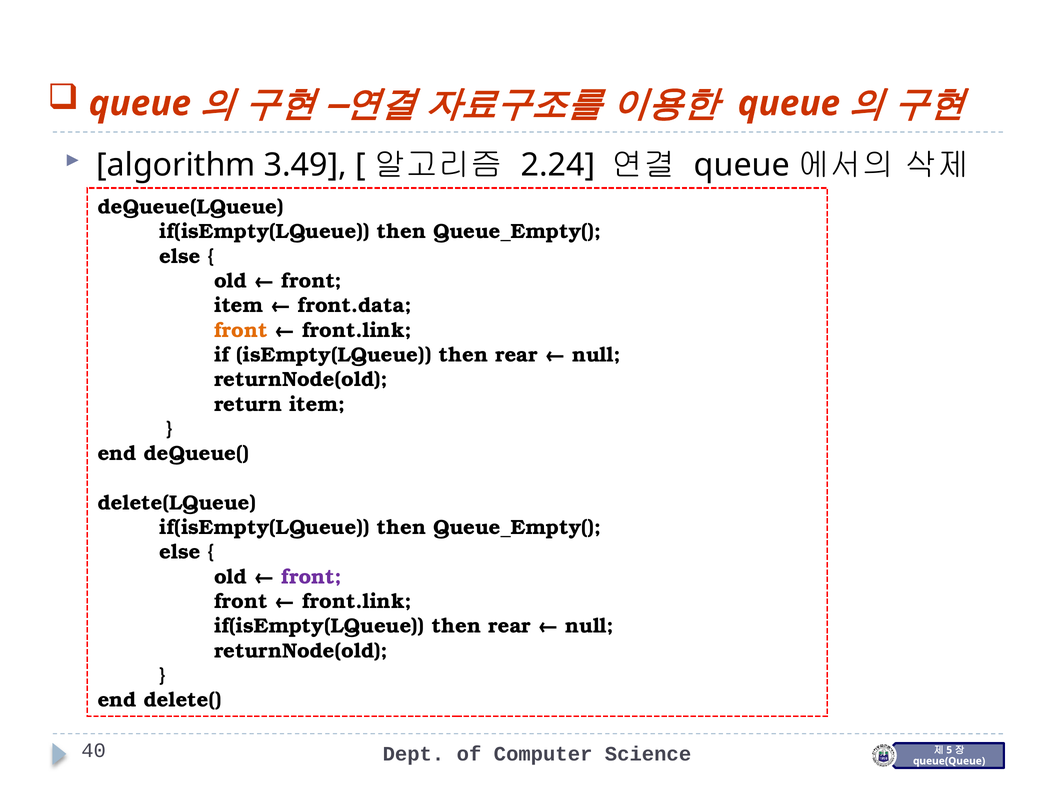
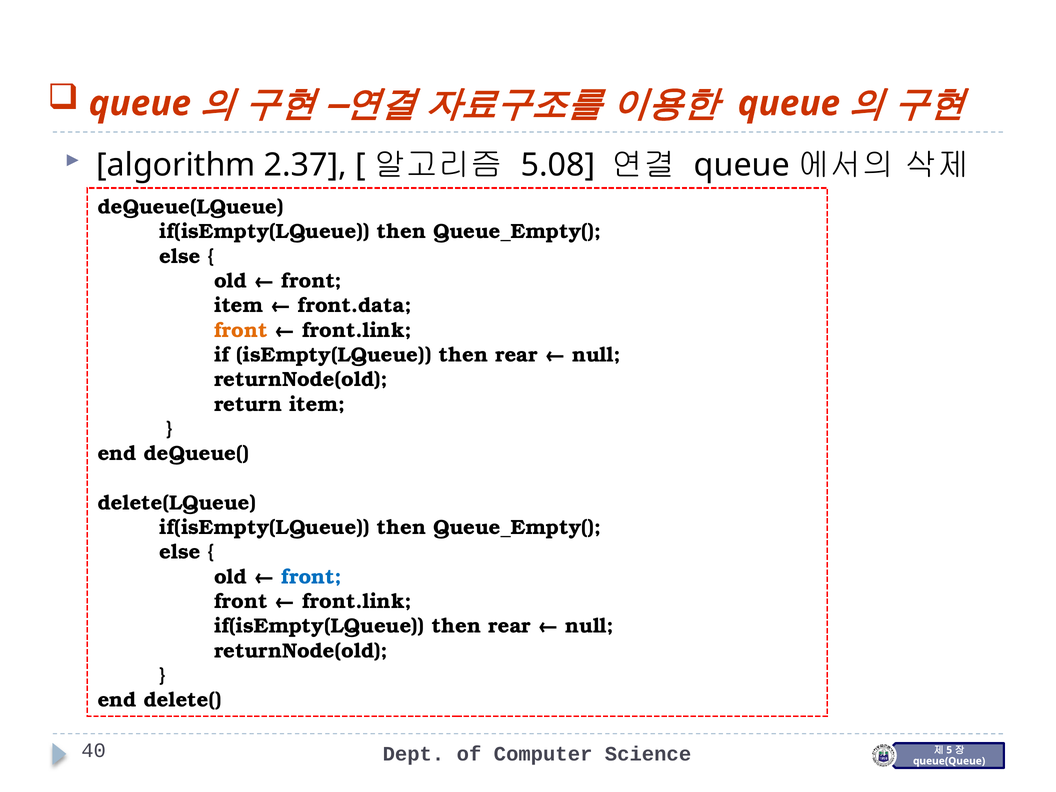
3.49: 3.49 -> 2.37
2.24: 2.24 -> 5.08
front at (312, 577) colour: purple -> blue
